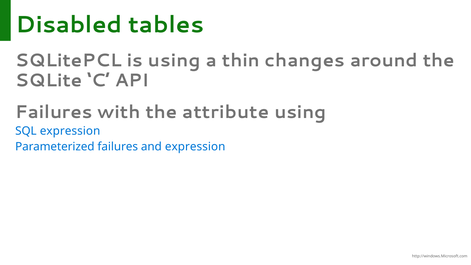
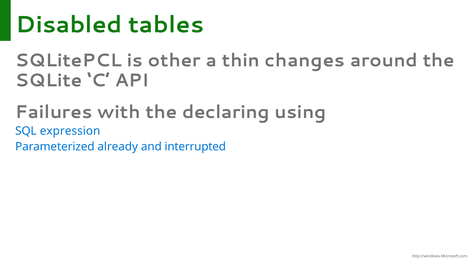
is using: using -> other
attribute: attribute -> declaring
Parameterized failures: failures -> already
and expression: expression -> interrupted
